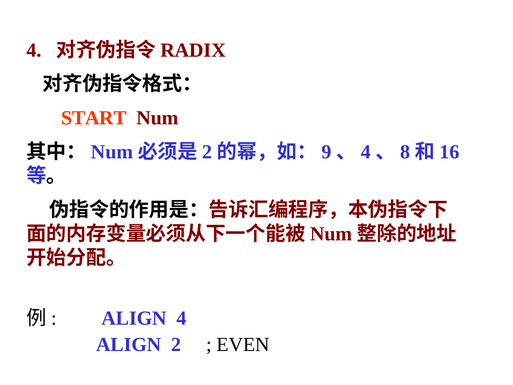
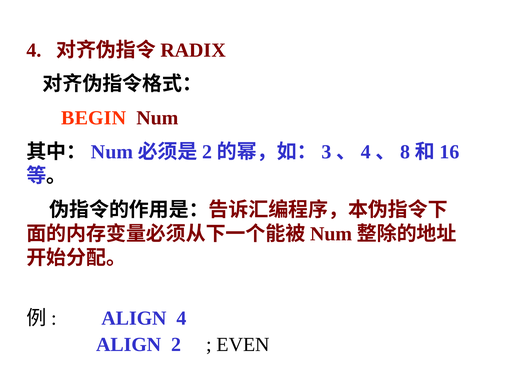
START: START -> BEGIN
9: 9 -> 3
